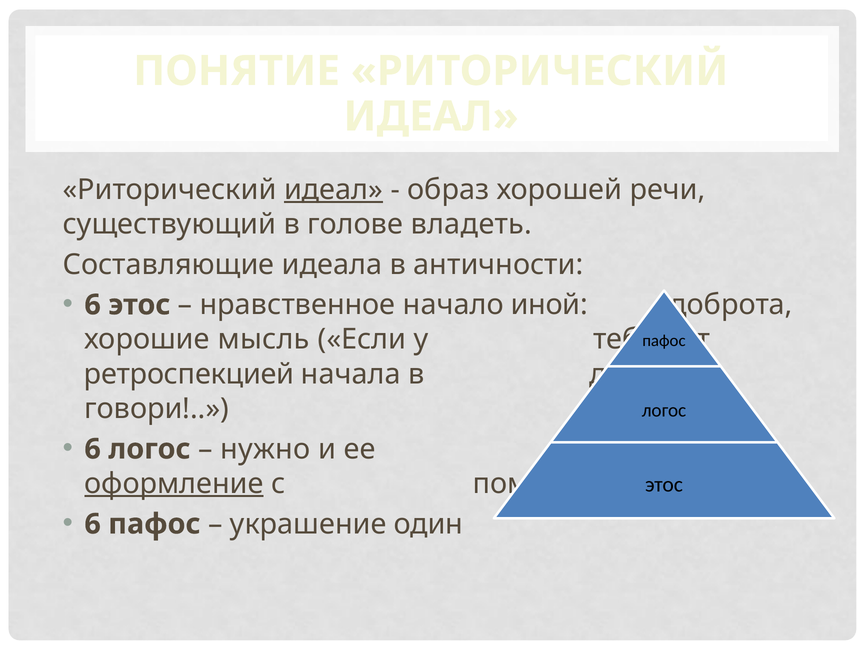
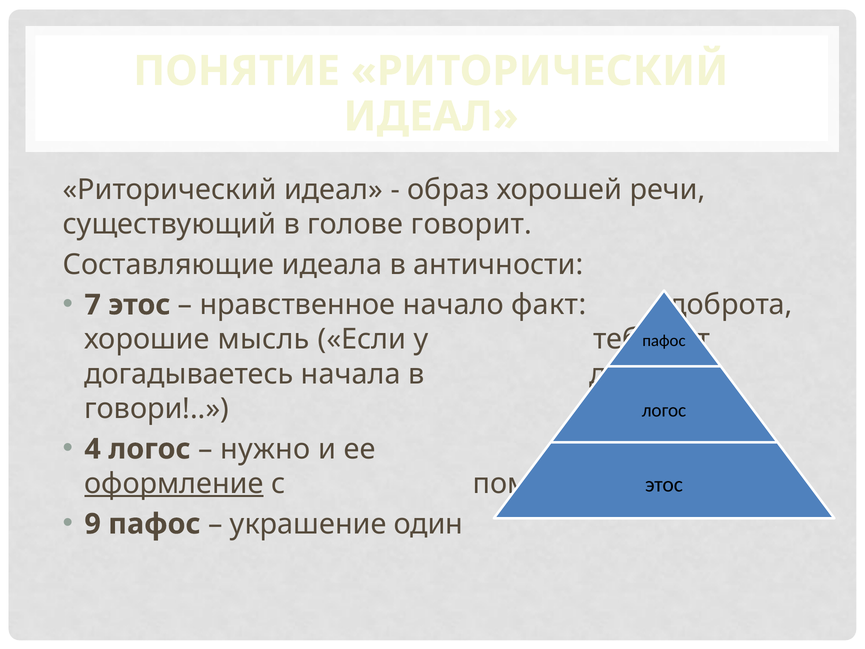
идеал at (334, 189) underline: present -> none
владеть: владеть -> говорит
6 at (93, 305): 6 -> 7
иной: иной -> факт
ретроспекцией: ретроспекцией -> догадываетесь
6 at (93, 449): 6 -> 4
6 at (93, 524): 6 -> 9
